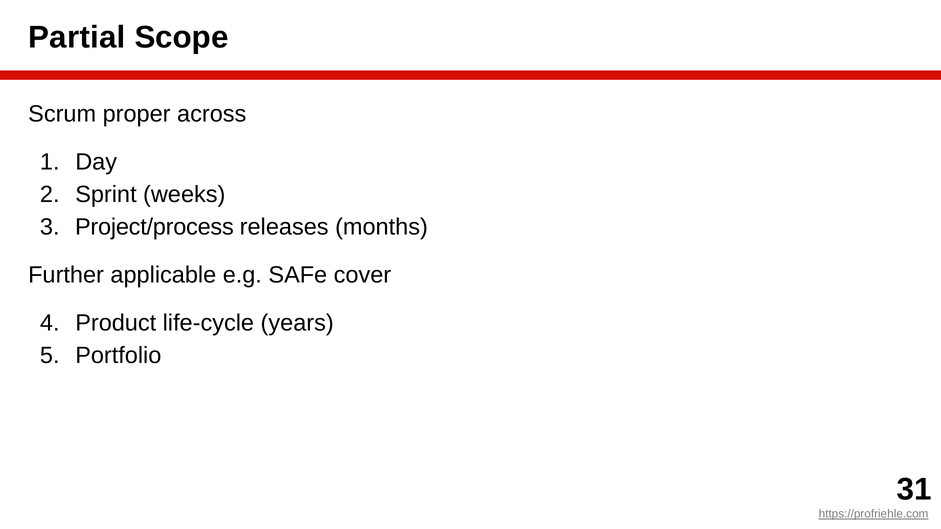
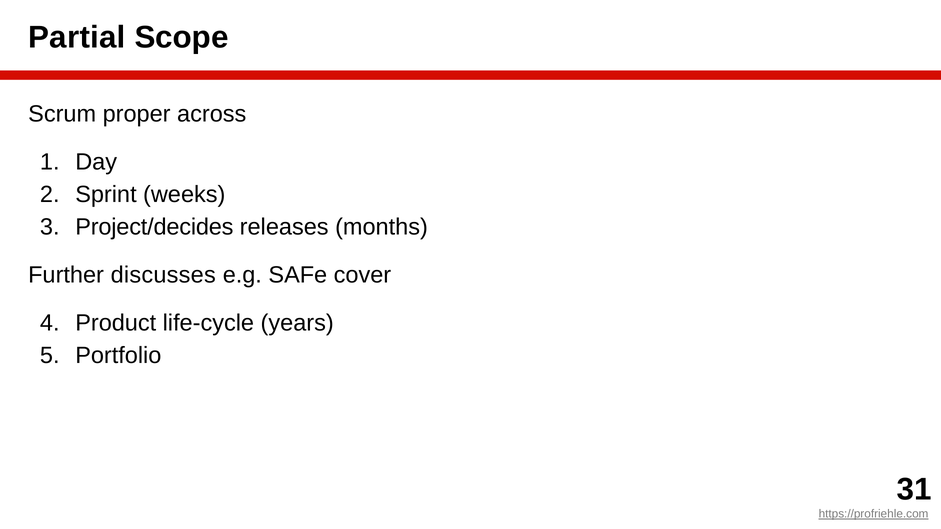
Project/process: Project/process -> Project/decides
applicable: applicable -> discusses
